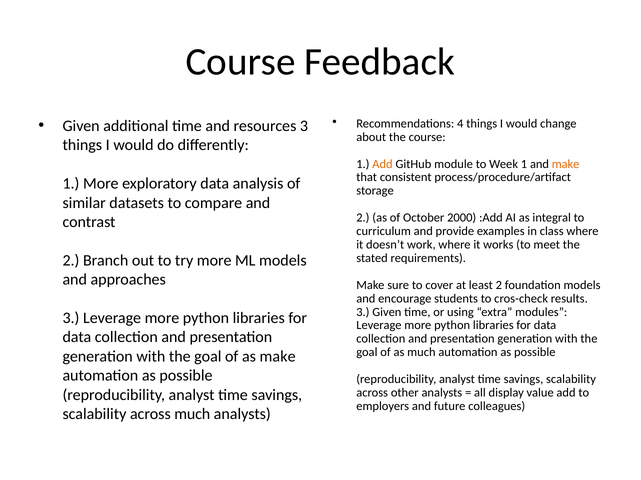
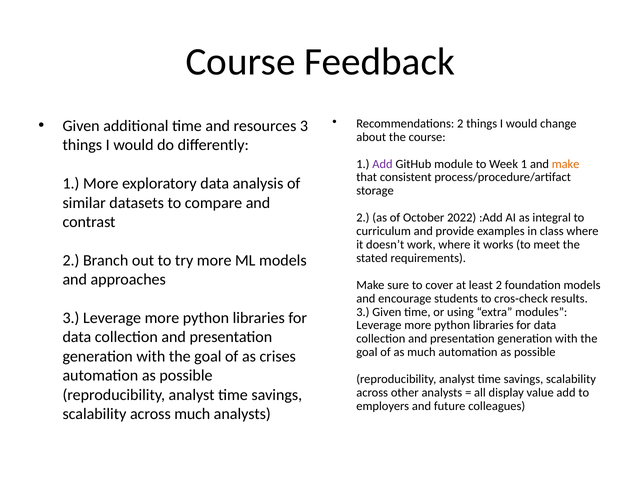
Recommendations 4: 4 -> 2
Add at (382, 164) colour: orange -> purple
2000: 2000 -> 2022
as make: make -> crises
